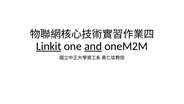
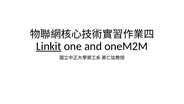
and underline: present -> none
